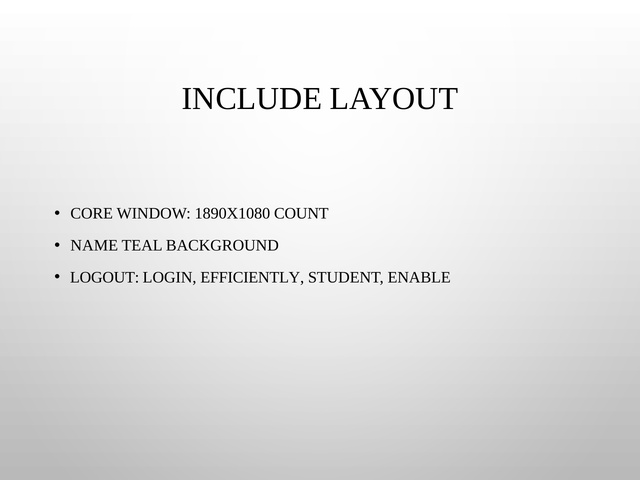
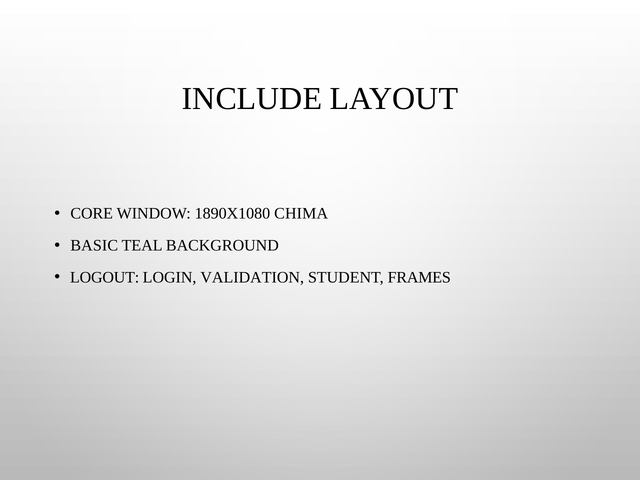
COUNT: COUNT -> CHIMA
NAME: NAME -> BASIC
EFFICIENTLY: EFFICIENTLY -> VALIDATION
ENABLE: ENABLE -> FRAMES
